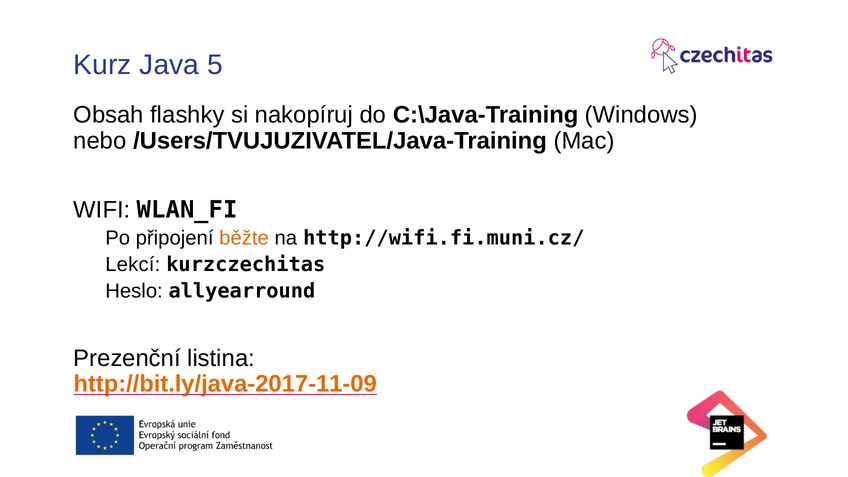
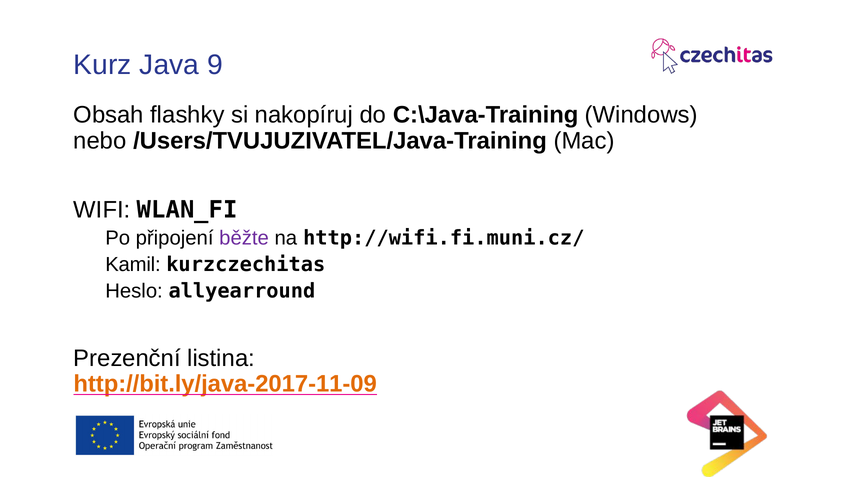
5: 5 -> 9
běžte colour: orange -> purple
Lekcí: Lekcí -> Kamil
